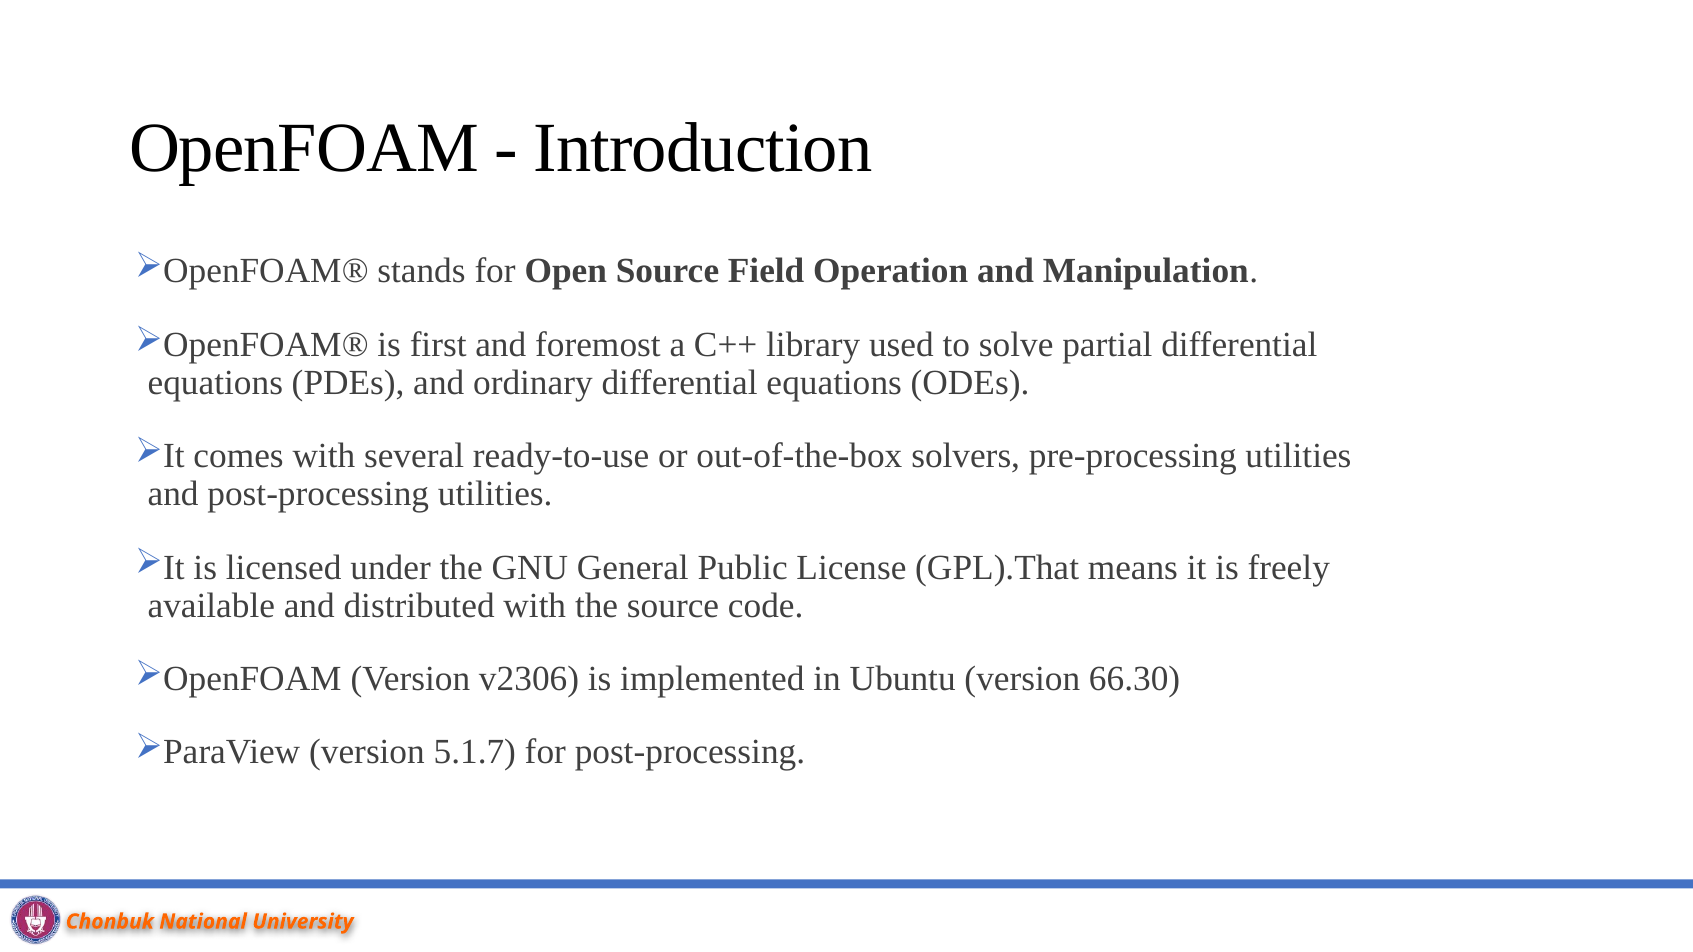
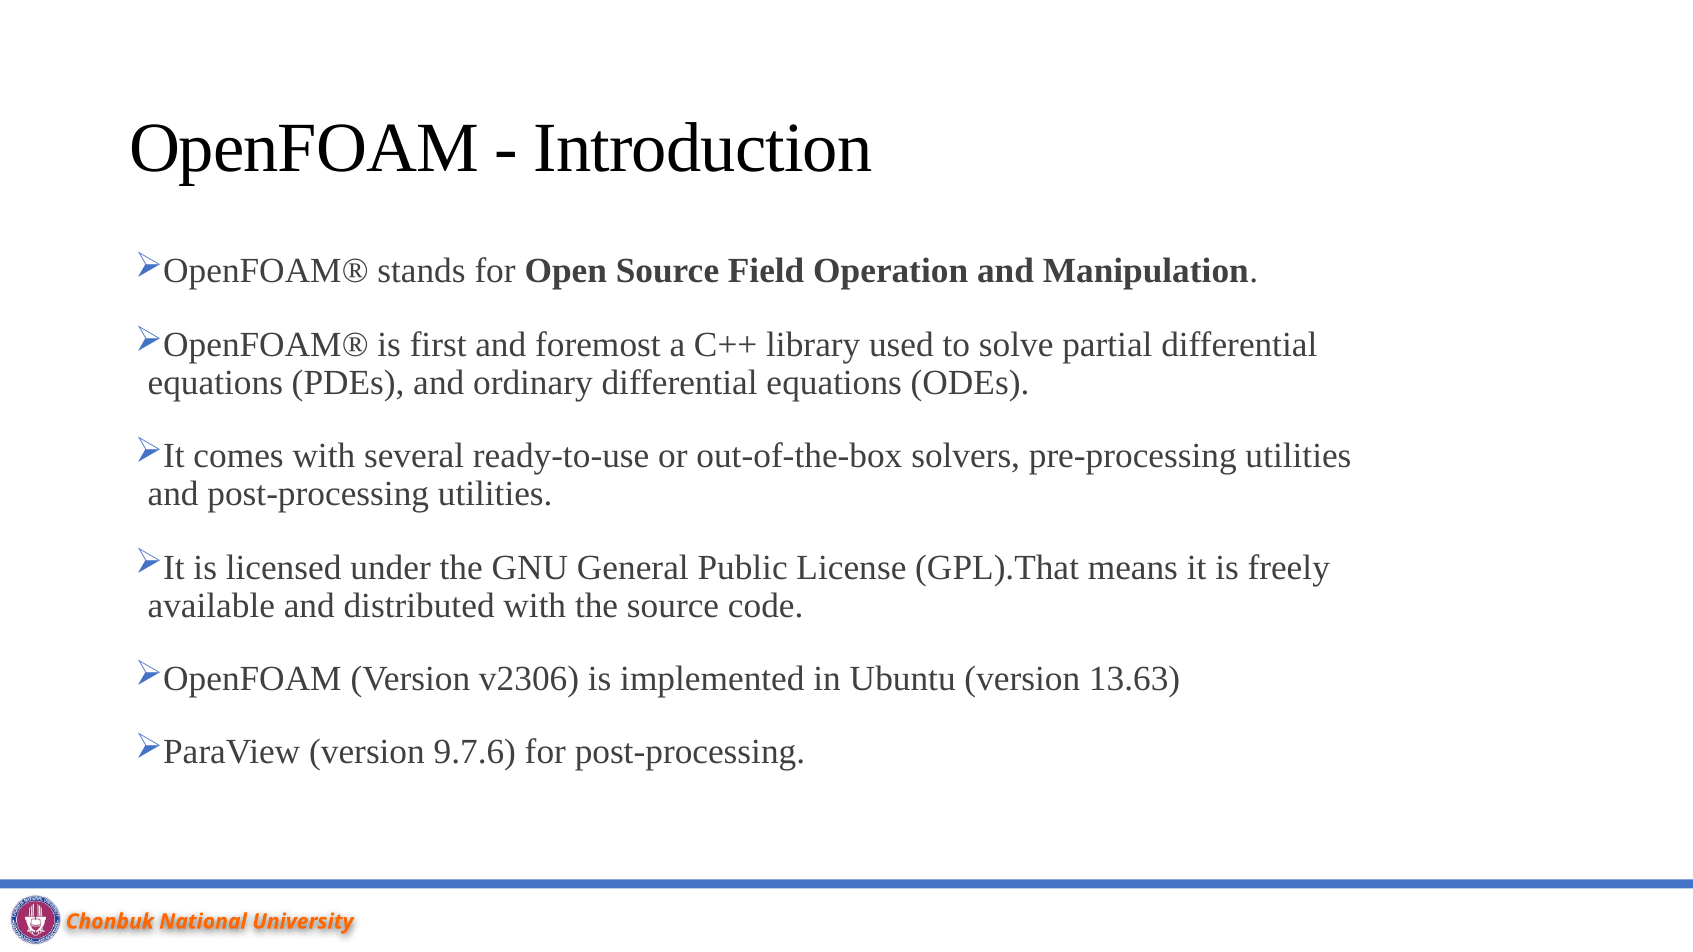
66.30: 66.30 -> 13.63
5.1.7: 5.1.7 -> 9.7.6
